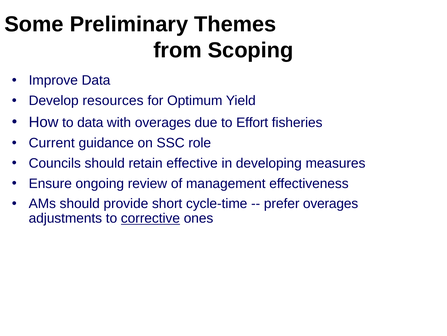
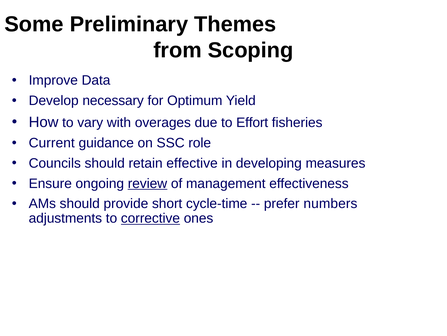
resources: resources -> necessary
to data: data -> vary
review underline: none -> present
prefer overages: overages -> numbers
